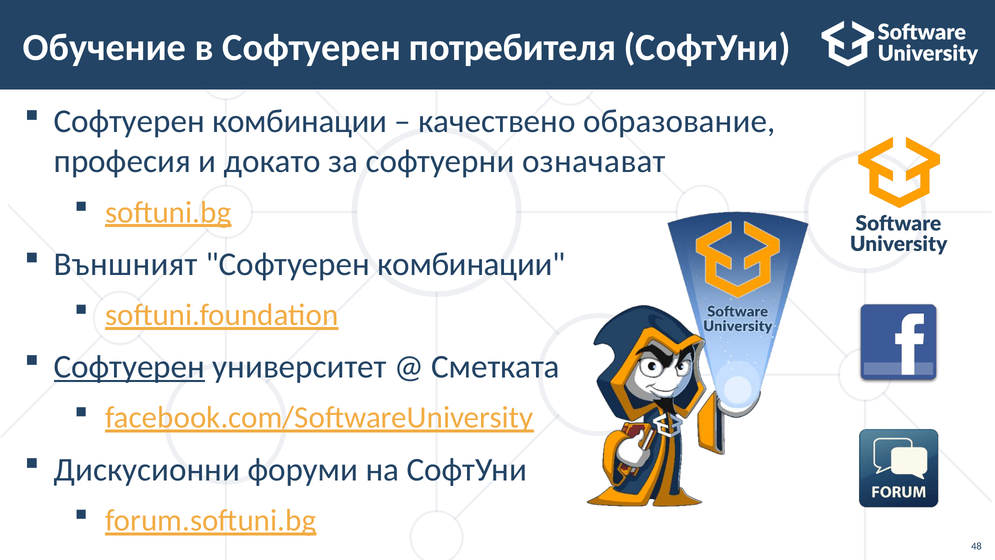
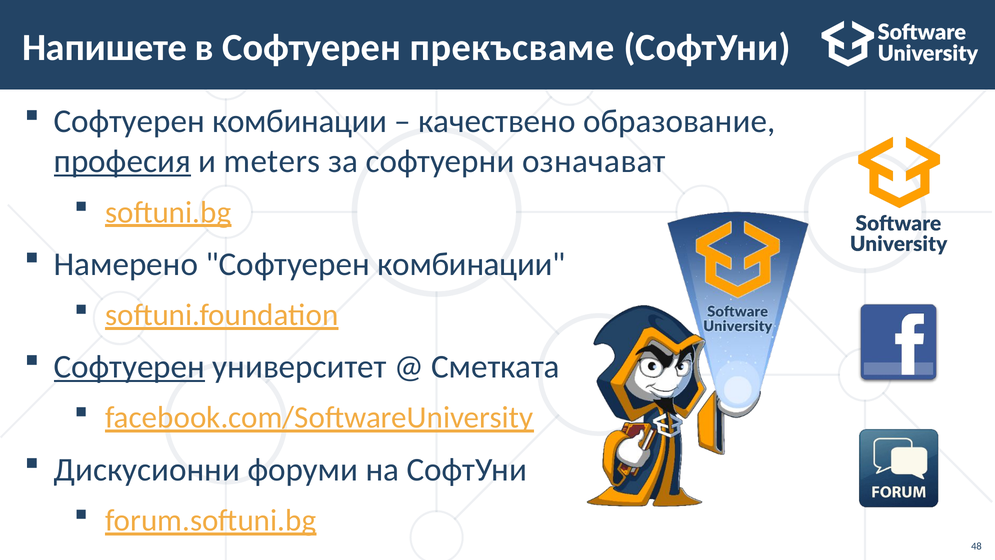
Обучение: Обучение -> Напишете
потребителя: потребителя -> прекъсваме
професия underline: none -> present
докато: докато -> meters
Външният: Външният -> Намерено
